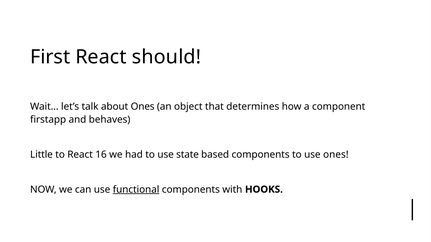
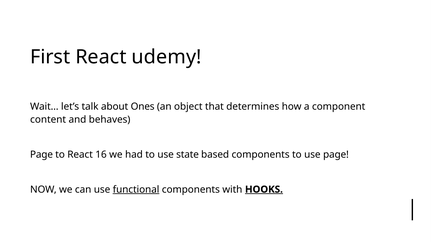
should: should -> udemy
firstapp: firstapp -> content
Little at (41, 155): Little -> Page
use ones: ones -> page
HOOKS underline: none -> present
